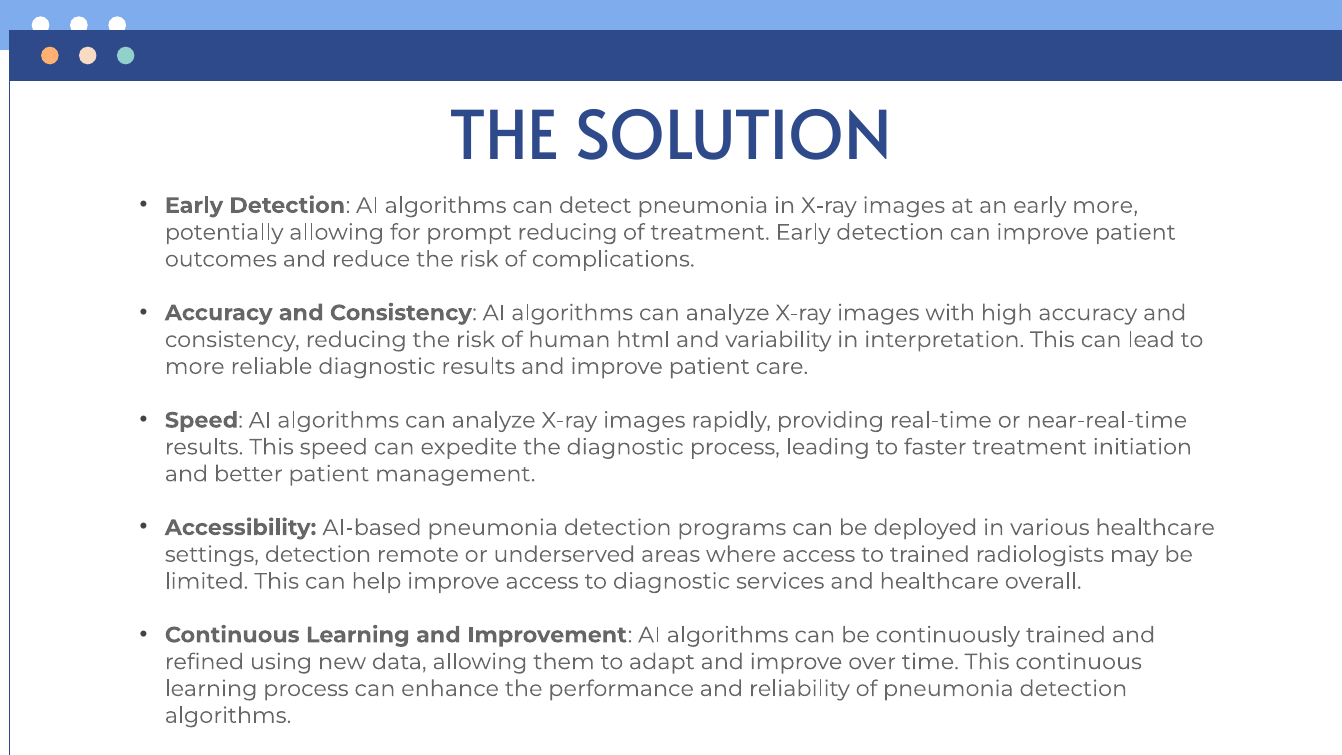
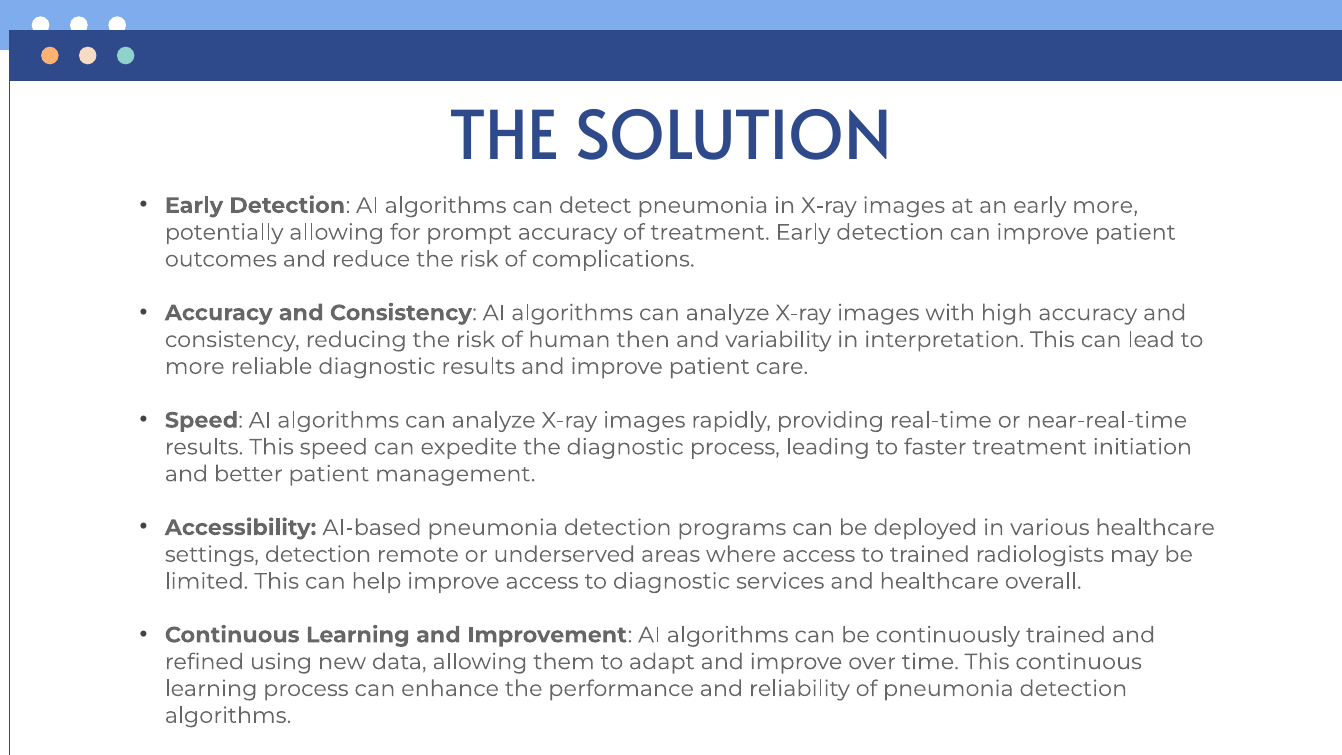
prompt reducing: reducing -> accuracy
html: html -> then
